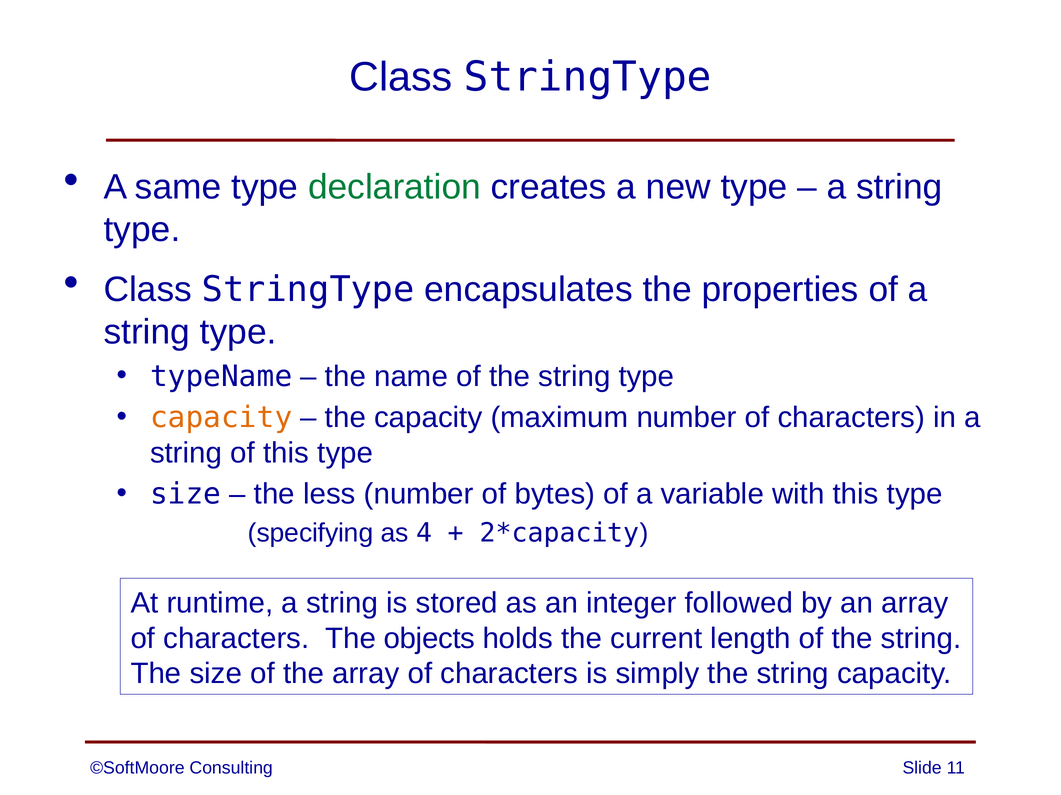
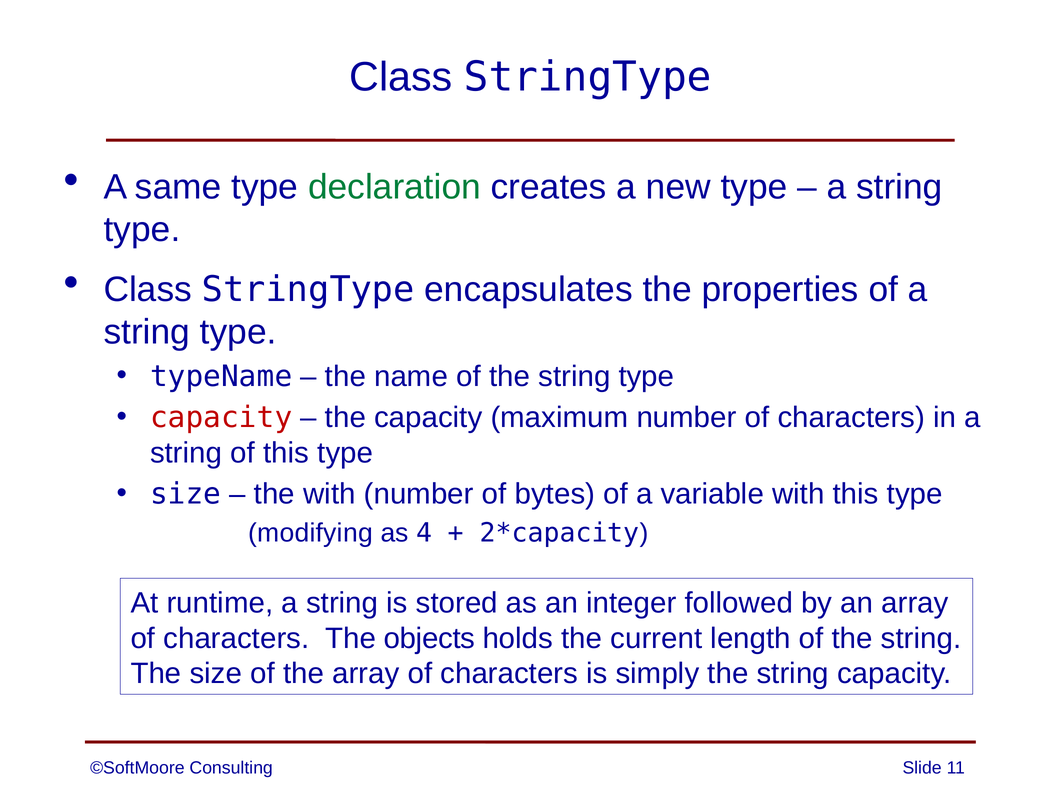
capacity at (221, 418) colour: orange -> red
the less: less -> with
specifying: specifying -> modifying
